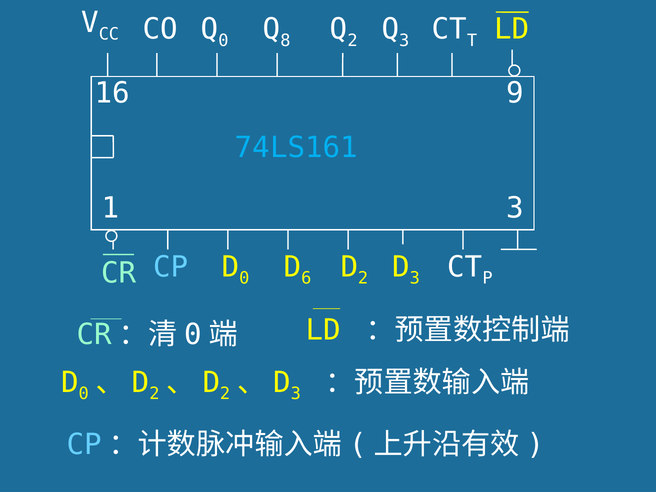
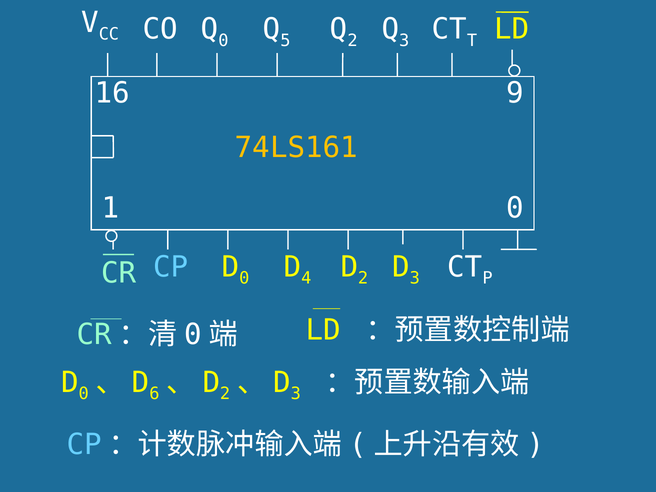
8: 8 -> 5
74LS161 colour: light blue -> yellow
1 3: 3 -> 0
6: 6 -> 4
2 at (154, 394): 2 -> 6
